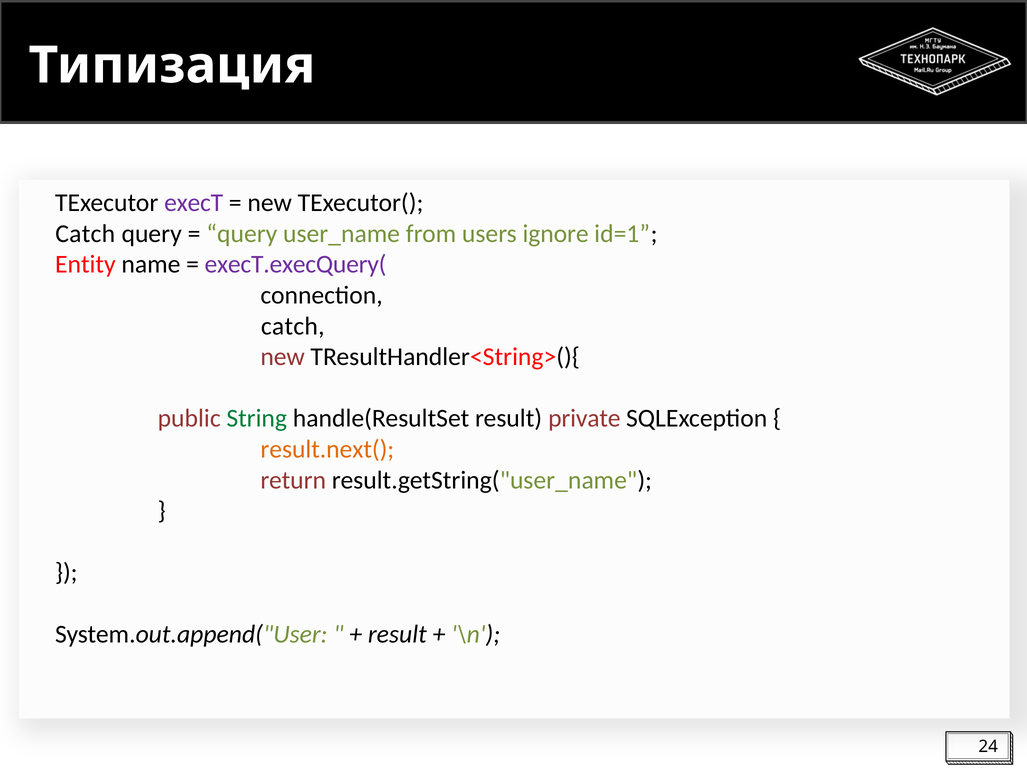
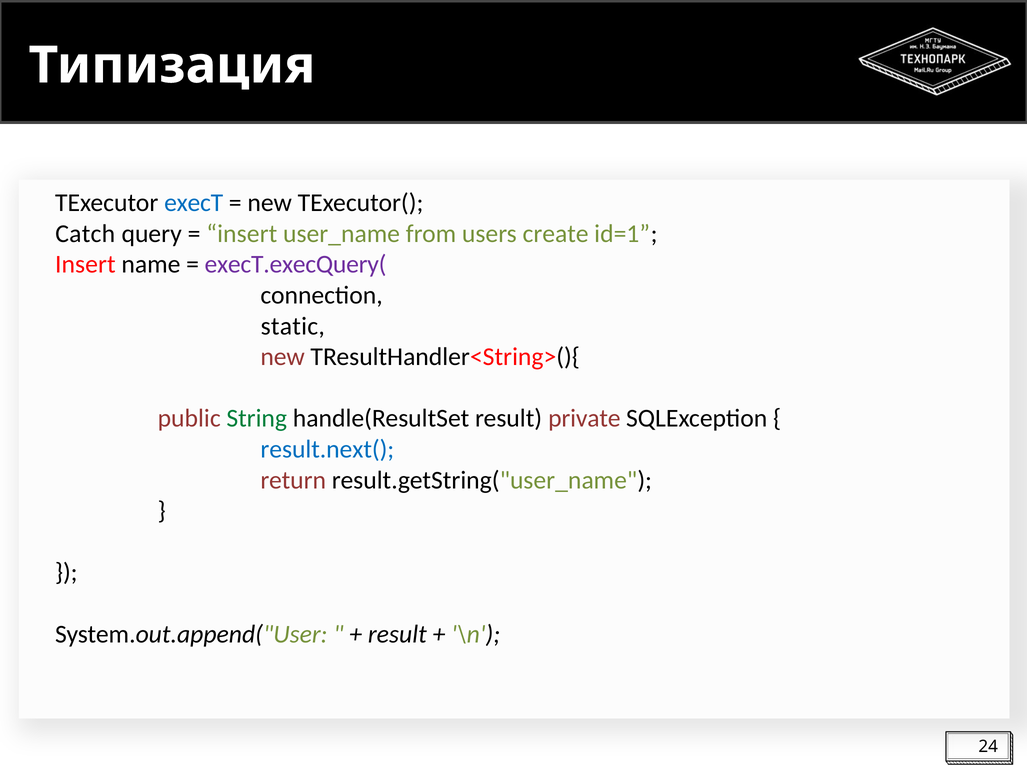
execT colour: purple -> blue
query at (242, 234): query -> insert
ignore: ignore -> create
Entity at (85, 265): Entity -> Insert
catch at (293, 326): catch -> static
result.next( colour: orange -> blue
